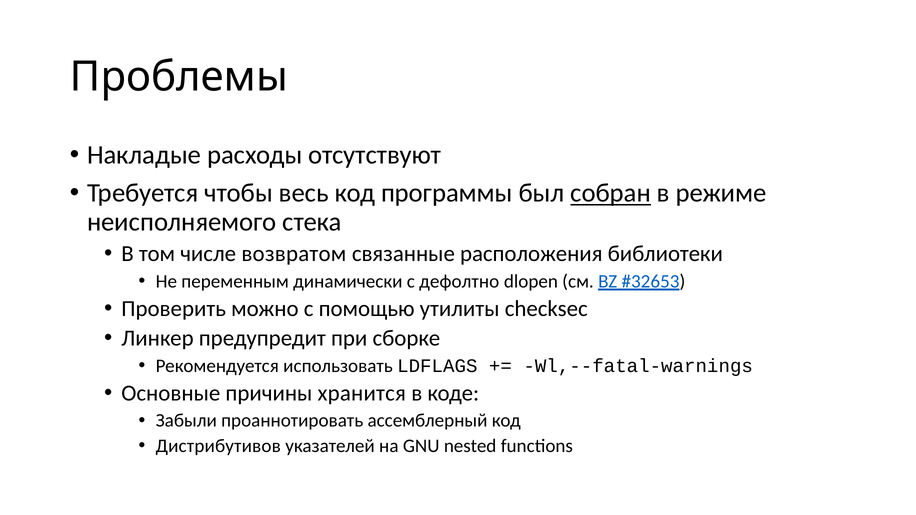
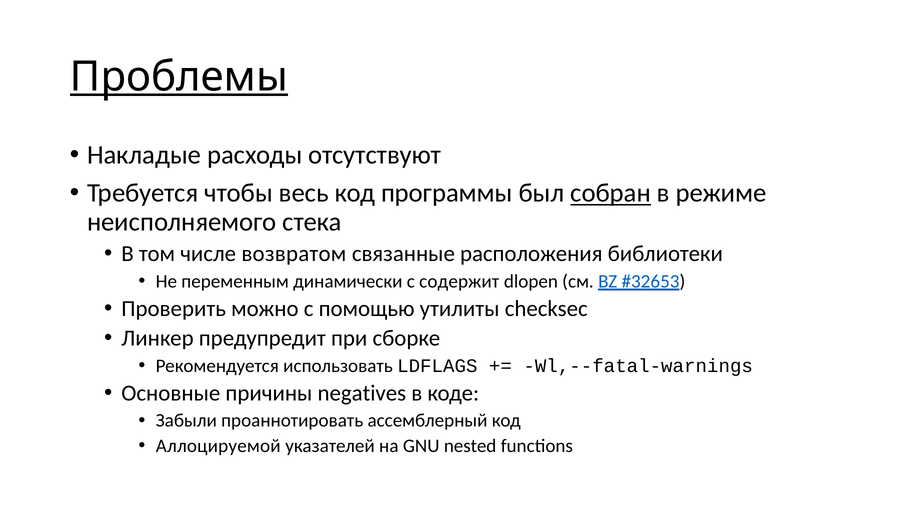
Проблемы underline: none -> present
дефолтно: дефолтно -> содержит
хранится: хранится -> negatives
Дистрибутивов: Дистрибутивов -> Аллоцируемой
